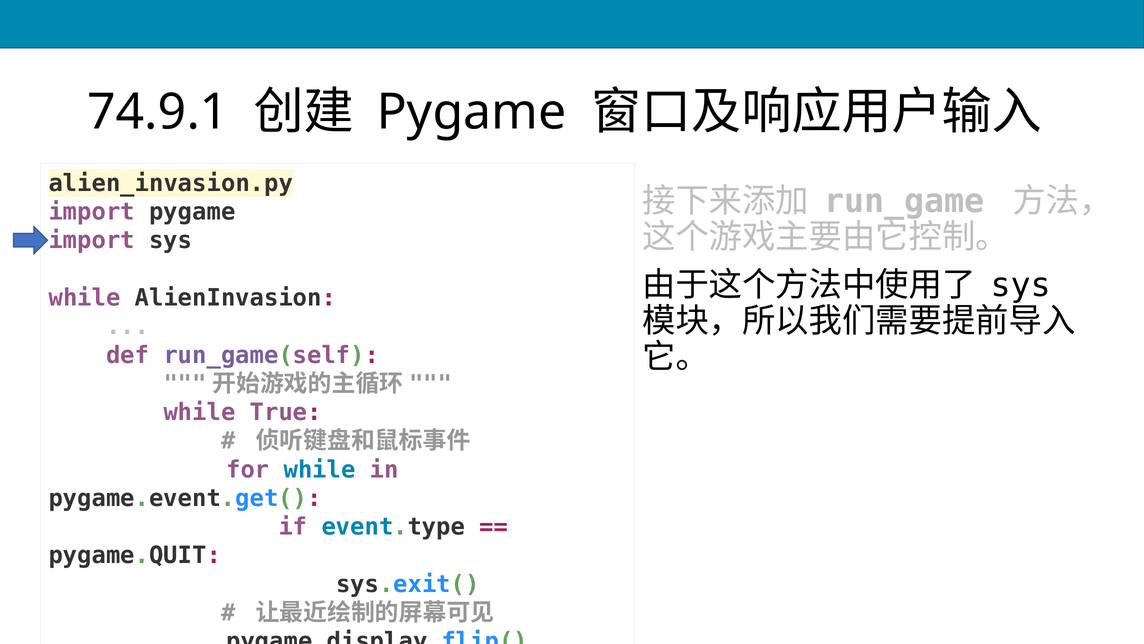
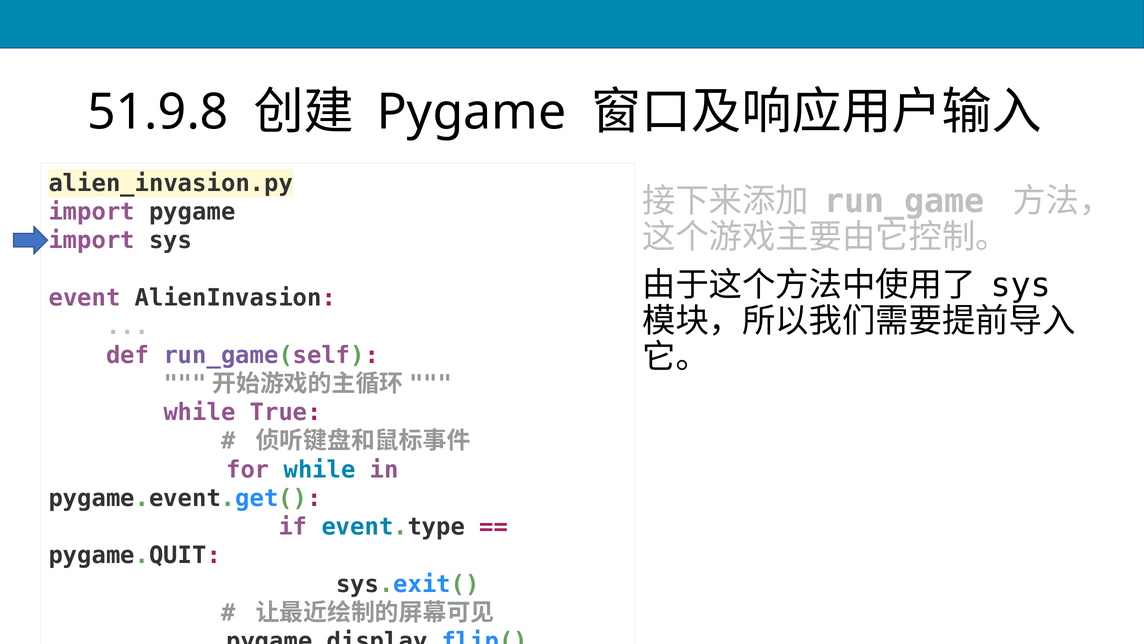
74.9.1: 74.9.1 -> 51.9.8
while at (85, 298): while -> event
